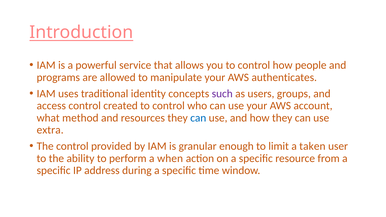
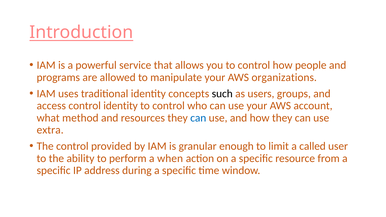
authenticates: authenticates -> organizations
such colour: purple -> black
control created: created -> identity
taken: taken -> called
